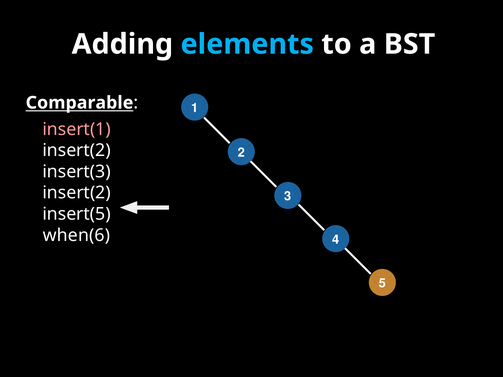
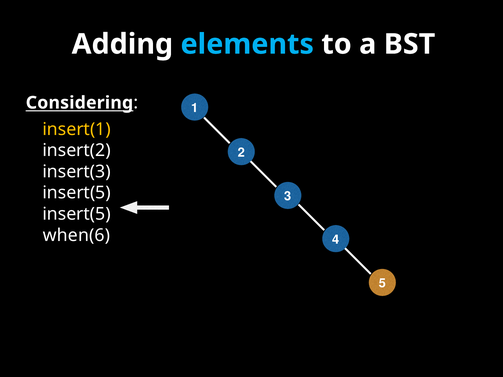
Comparable: Comparable -> Considering
insert(1 colour: pink -> yellow
insert(2 at (77, 193): insert(2 -> insert(5
